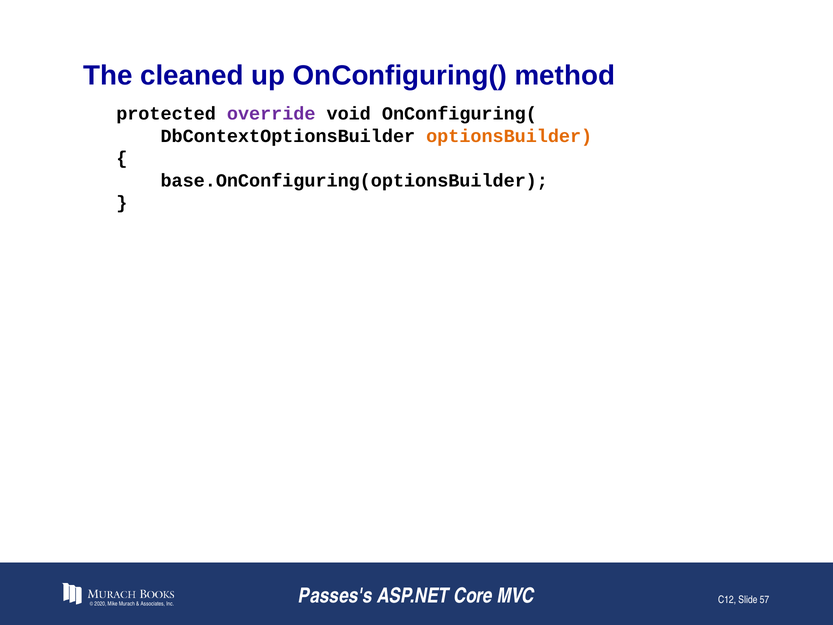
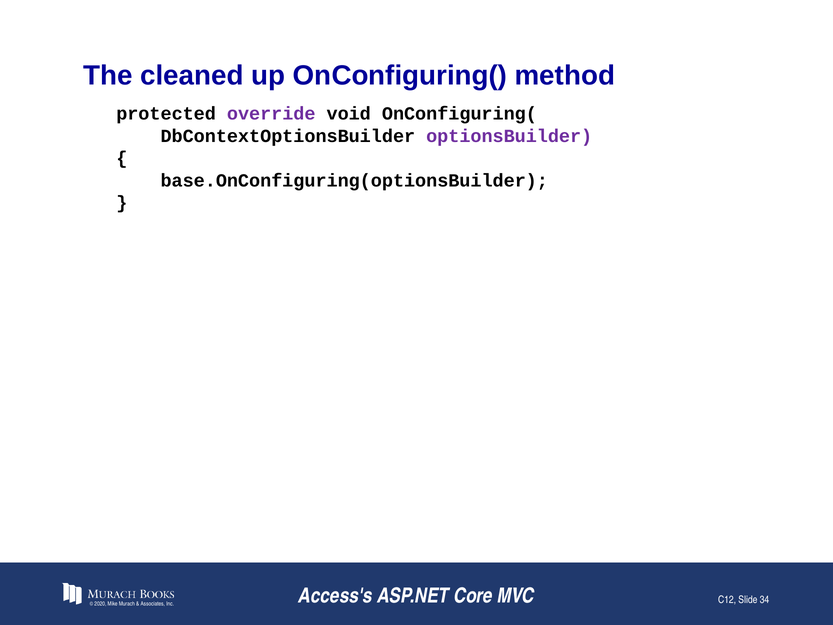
optionsBuilder colour: orange -> purple
Passes's: Passes's -> Access's
57: 57 -> 34
